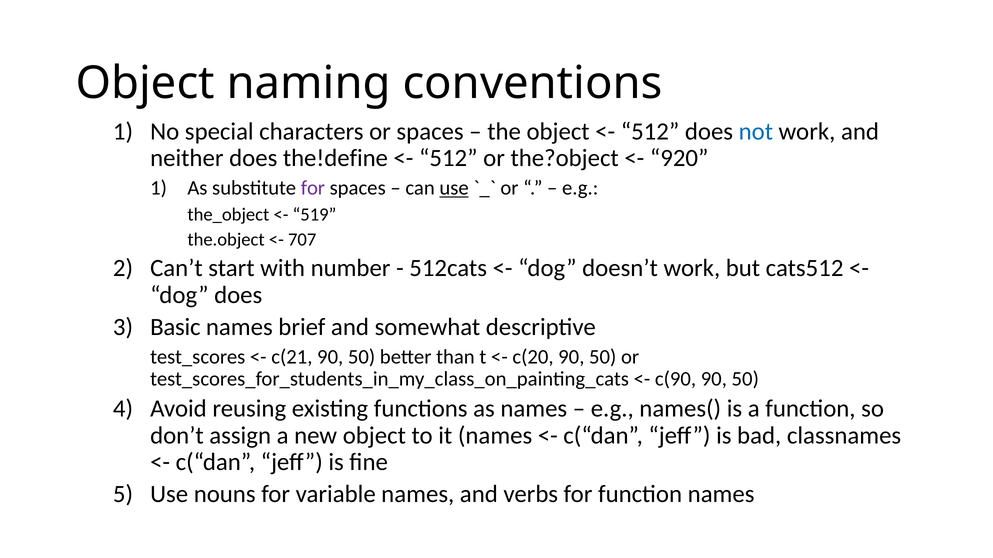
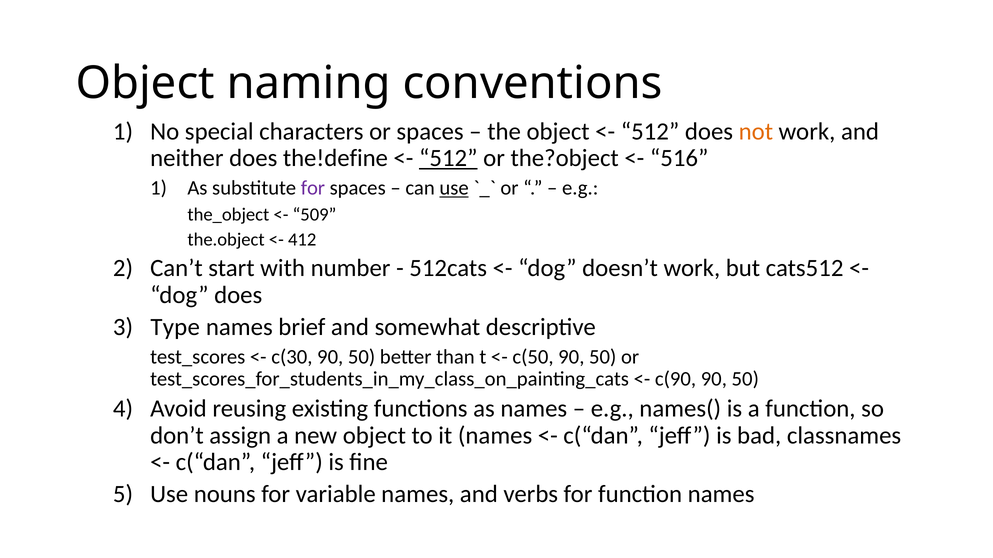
not colour: blue -> orange
512 at (448, 158) underline: none -> present
920: 920 -> 516
519: 519 -> 509
707: 707 -> 412
Basic: Basic -> Type
c(21: c(21 -> c(30
c(20: c(20 -> c(50
